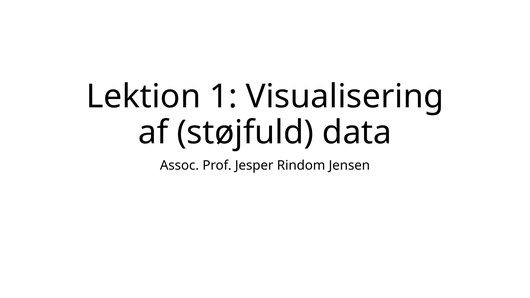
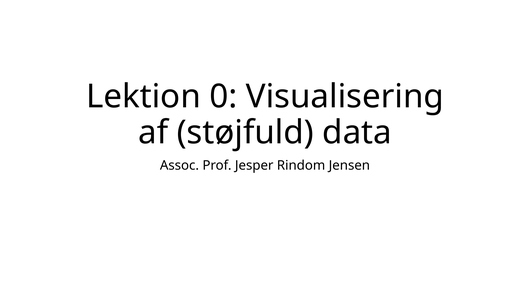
1: 1 -> 0
